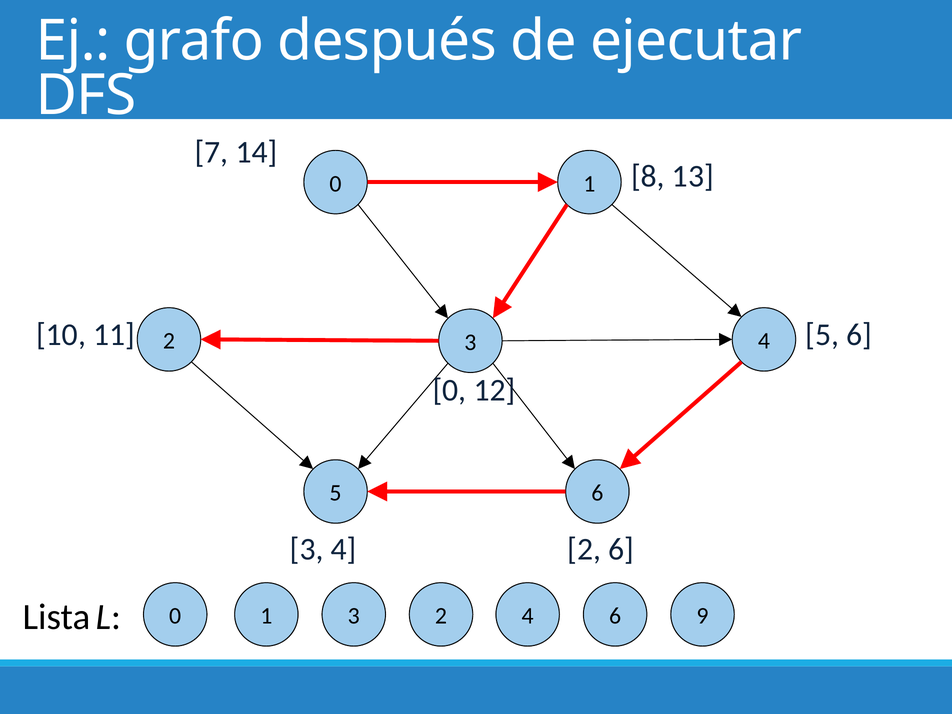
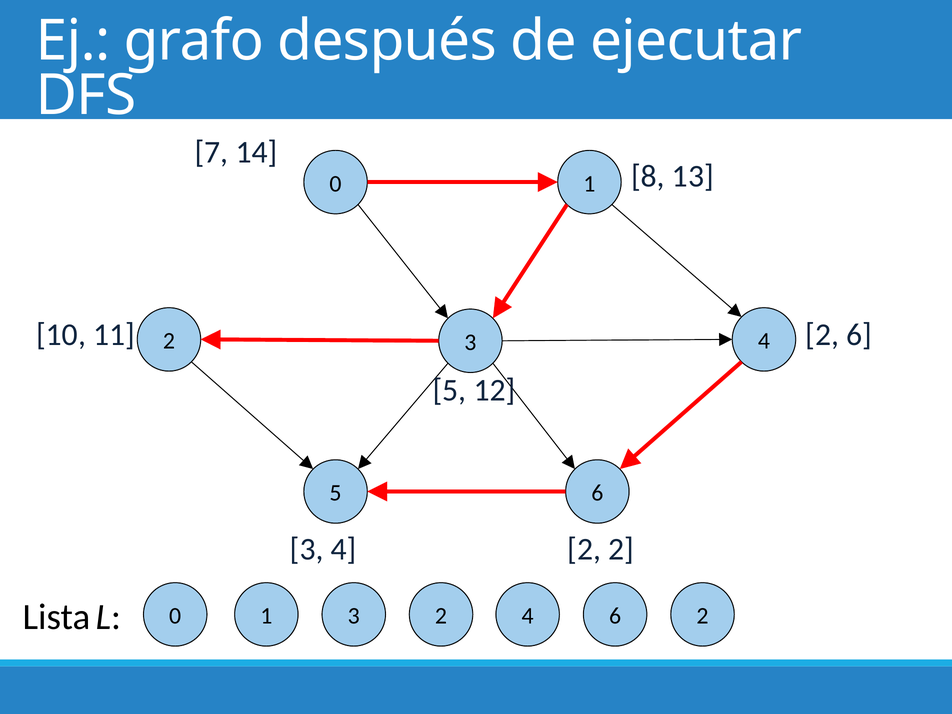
5 at (822, 335): 5 -> 2
0 at (450, 390): 0 -> 5
2 6: 6 -> 2
4 6 9: 9 -> 2
